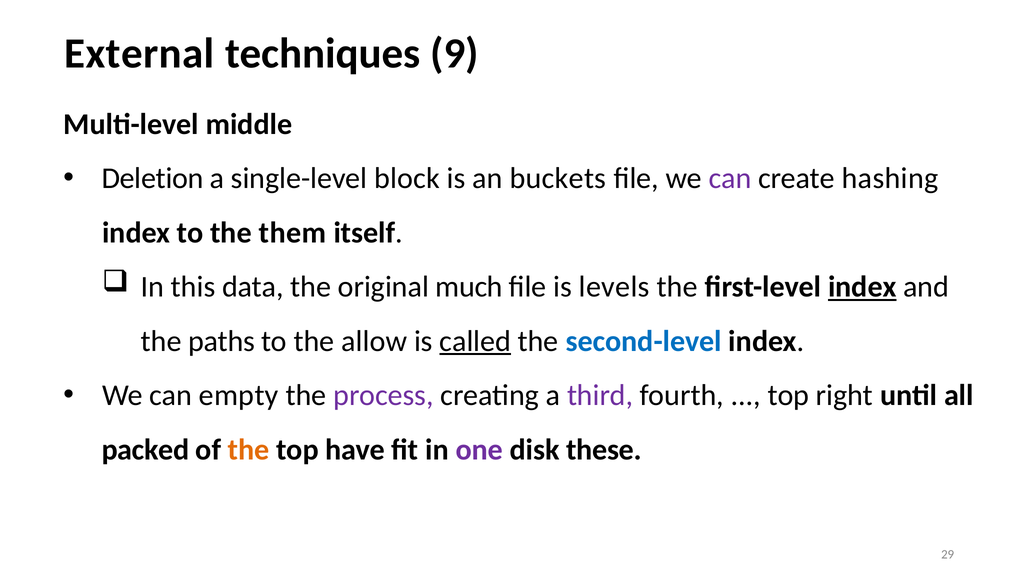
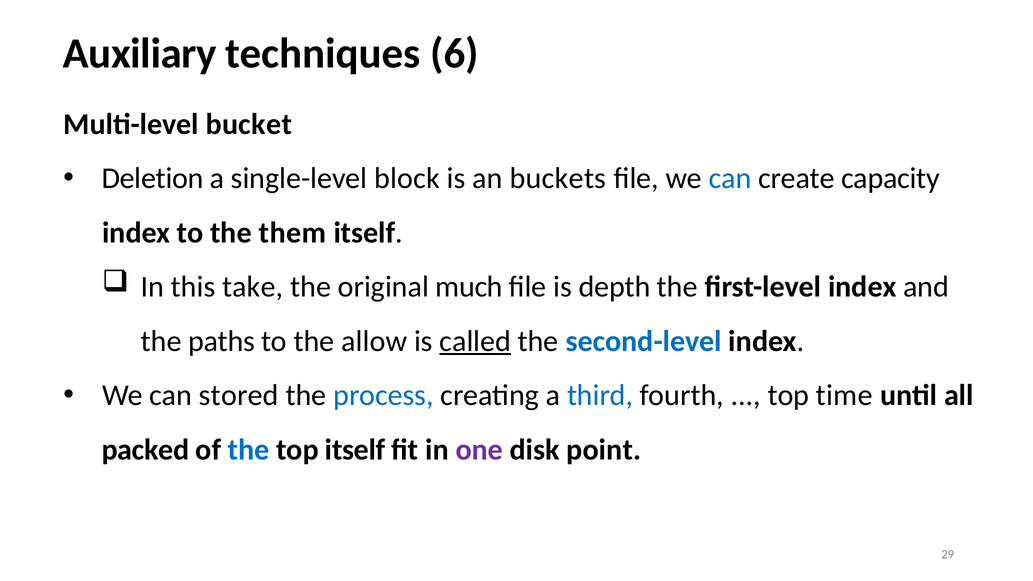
External: External -> Auxiliary
9: 9 -> 6
middle: middle -> bucket
can at (730, 178) colour: purple -> blue
hashing: hashing -> capacity
data: data -> take
levels: levels -> depth
index at (862, 287) underline: present -> none
empty: empty -> stored
process colour: purple -> blue
third colour: purple -> blue
right: right -> time
the at (249, 450) colour: orange -> blue
top have: have -> itself
these: these -> point
